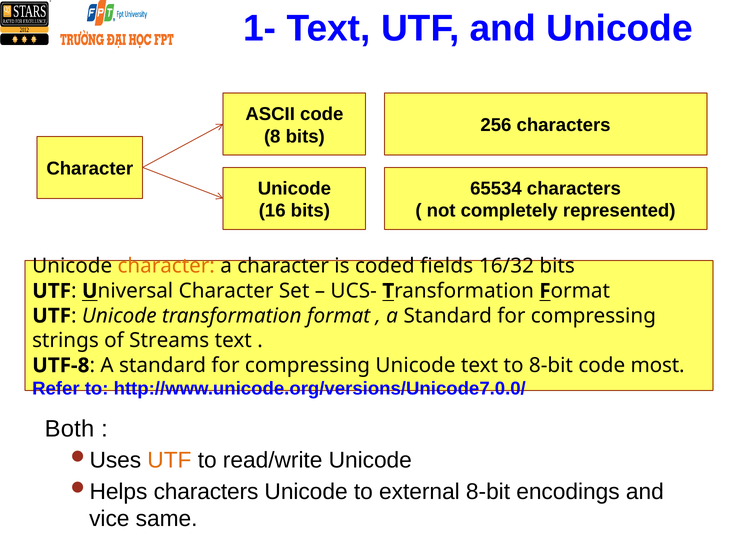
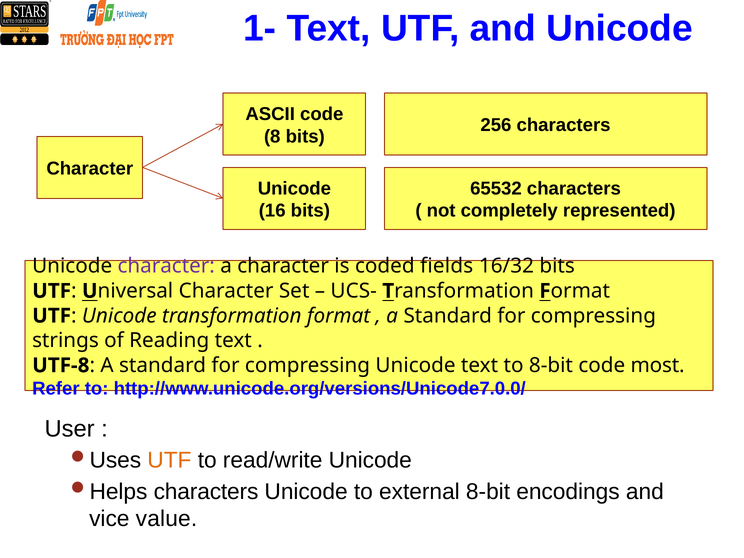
65534: 65534 -> 65532
character at (166, 266) colour: orange -> purple
Streams: Streams -> Reading
Both: Both -> User
same: same -> value
